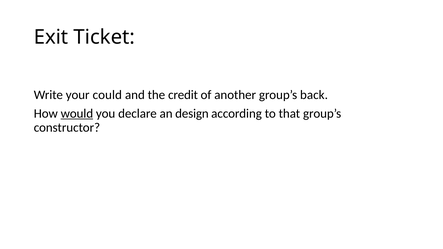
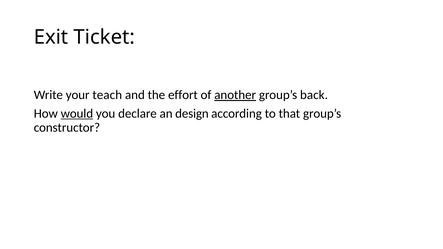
could: could -> teach
credit: credit -> effort
another underline: none -> present
